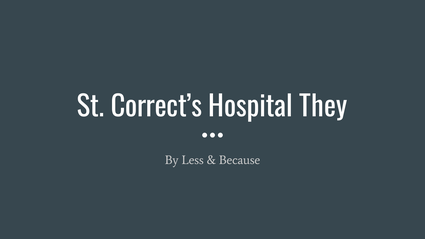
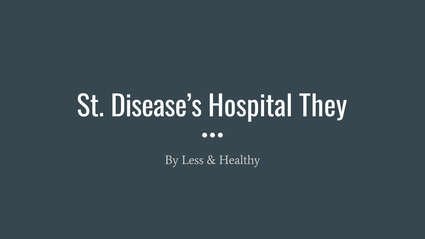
Correct’s: Correct’s -> Disease’s
Because: Because -> Healthy
